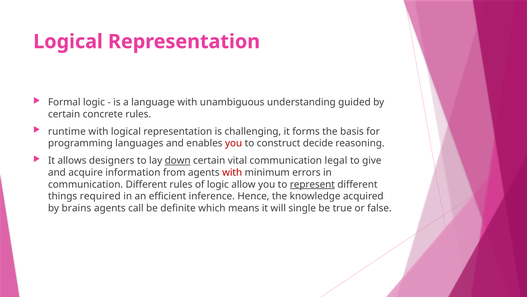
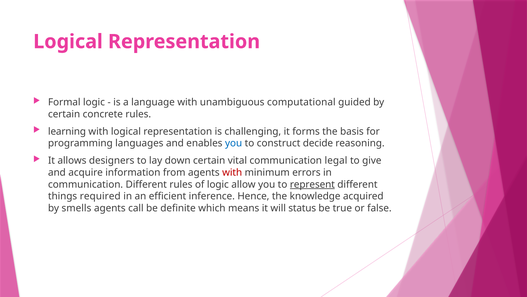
understanding: understanding -> computational
runtime: runtime -> learning
you at (234, 143) colour: red -> blue
down underline: present -> none
brains: brains -> smells
single: single -> status
